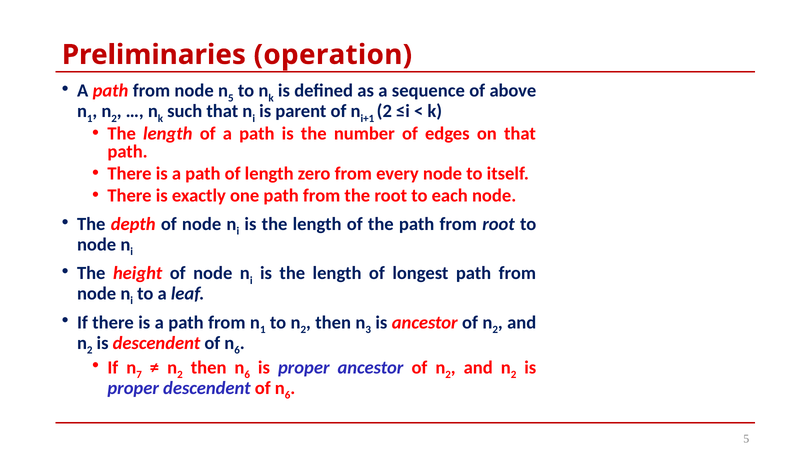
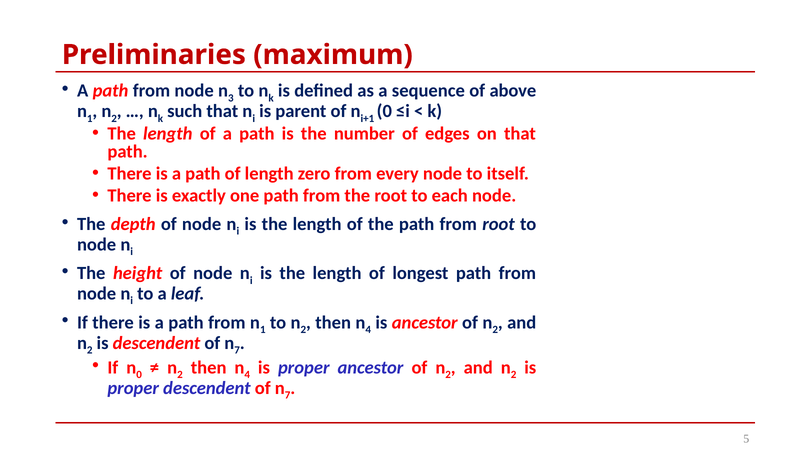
operation: operation -> maximum
5 at (231, 98): 5 -> 3
2 at (384, 111): 2 -> 0
3 at (368, 330): 3 -> 4
6 at (237, 350): 6 -> 7
7 at (139, 375): 7 -> 0
6 at (247, 375): 6 -> 4
6 at (288, 395): 6 -> 7
